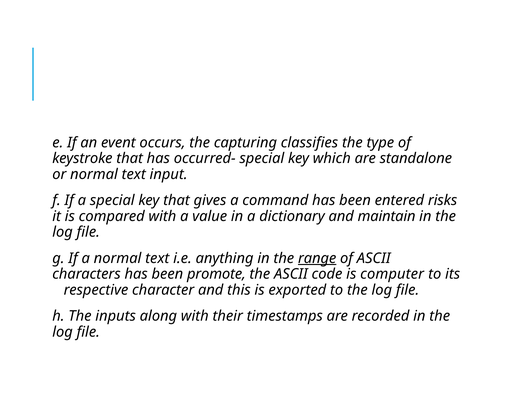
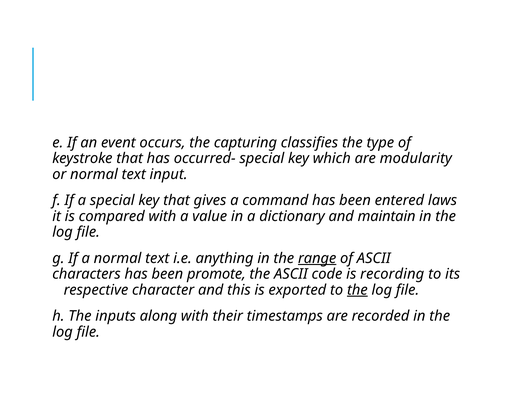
standalone: standalone -> modularity
risks: risks -> laws
computer: computer -> recording
the at (357, 290) underline: none -> present
